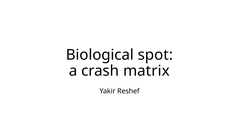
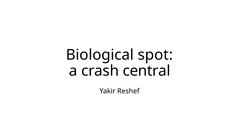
matrix: matrix -> central
